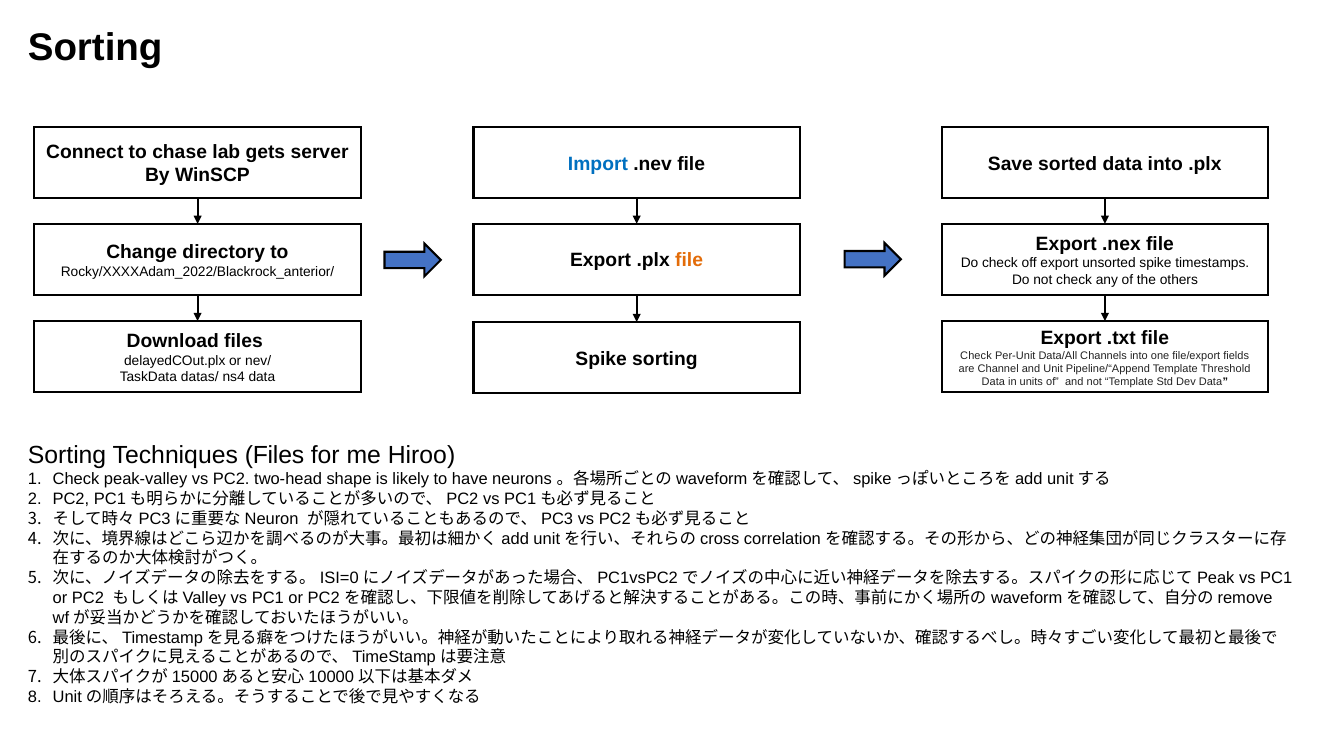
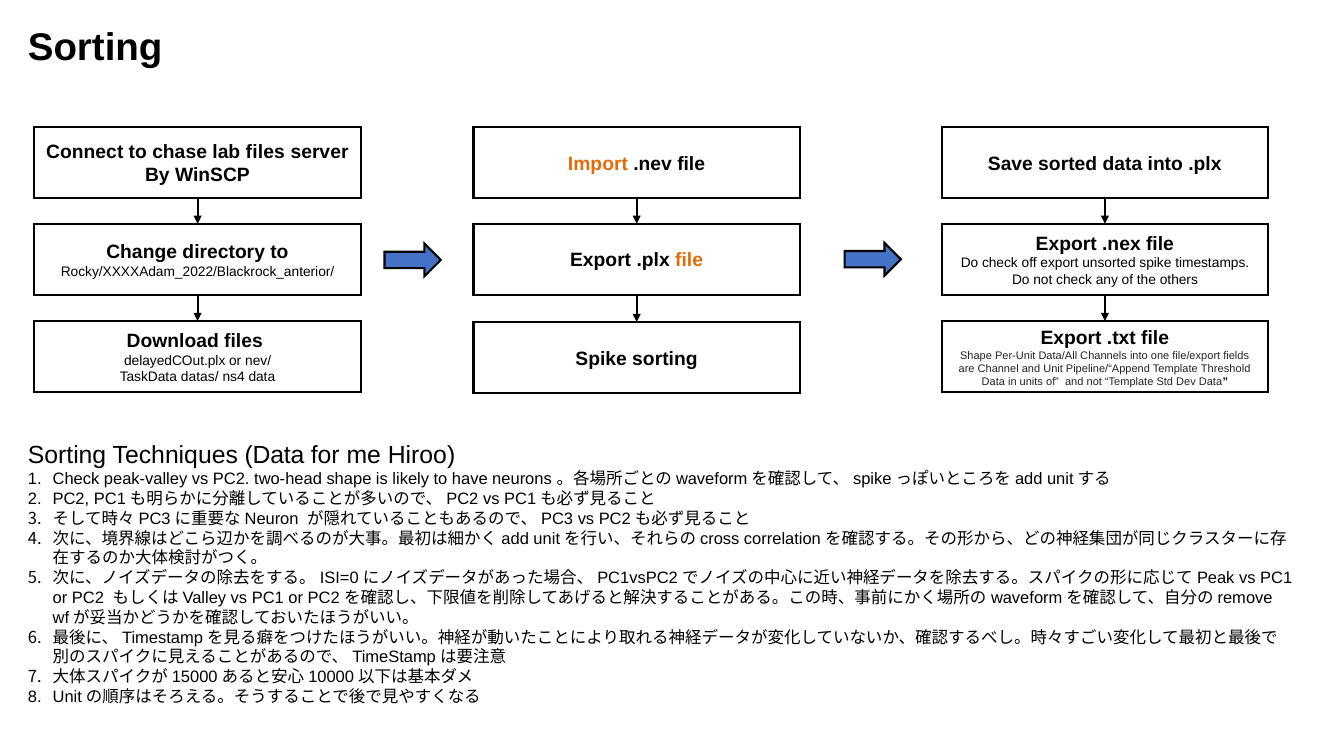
lab gets: gets -> files
Import colour: blue -> orange
Check at (976, 356): Check -> Shape
Techniques Files: Files -> Data
